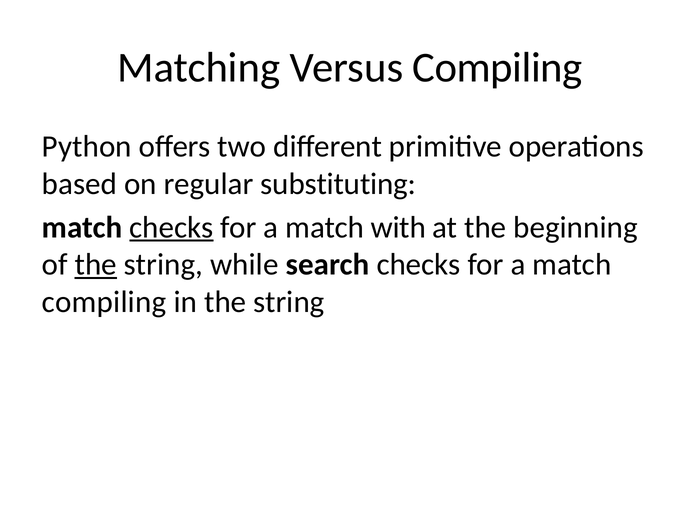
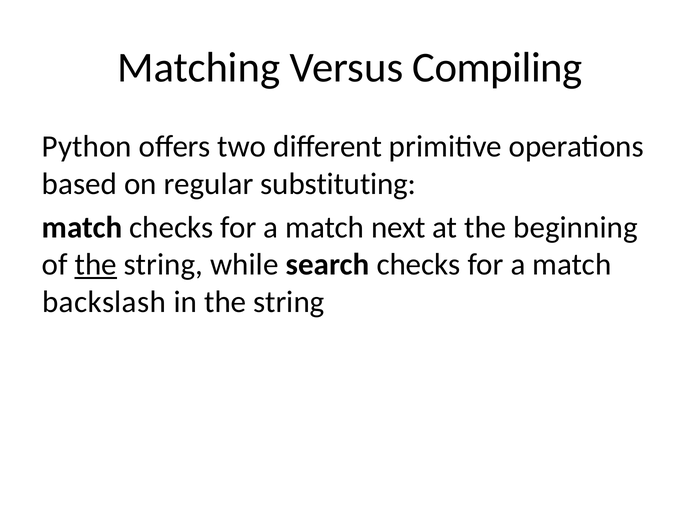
checks at (171, 227) underline: present -> none
with: with -> next
compiling at (104, 302): compiling -> backslash
